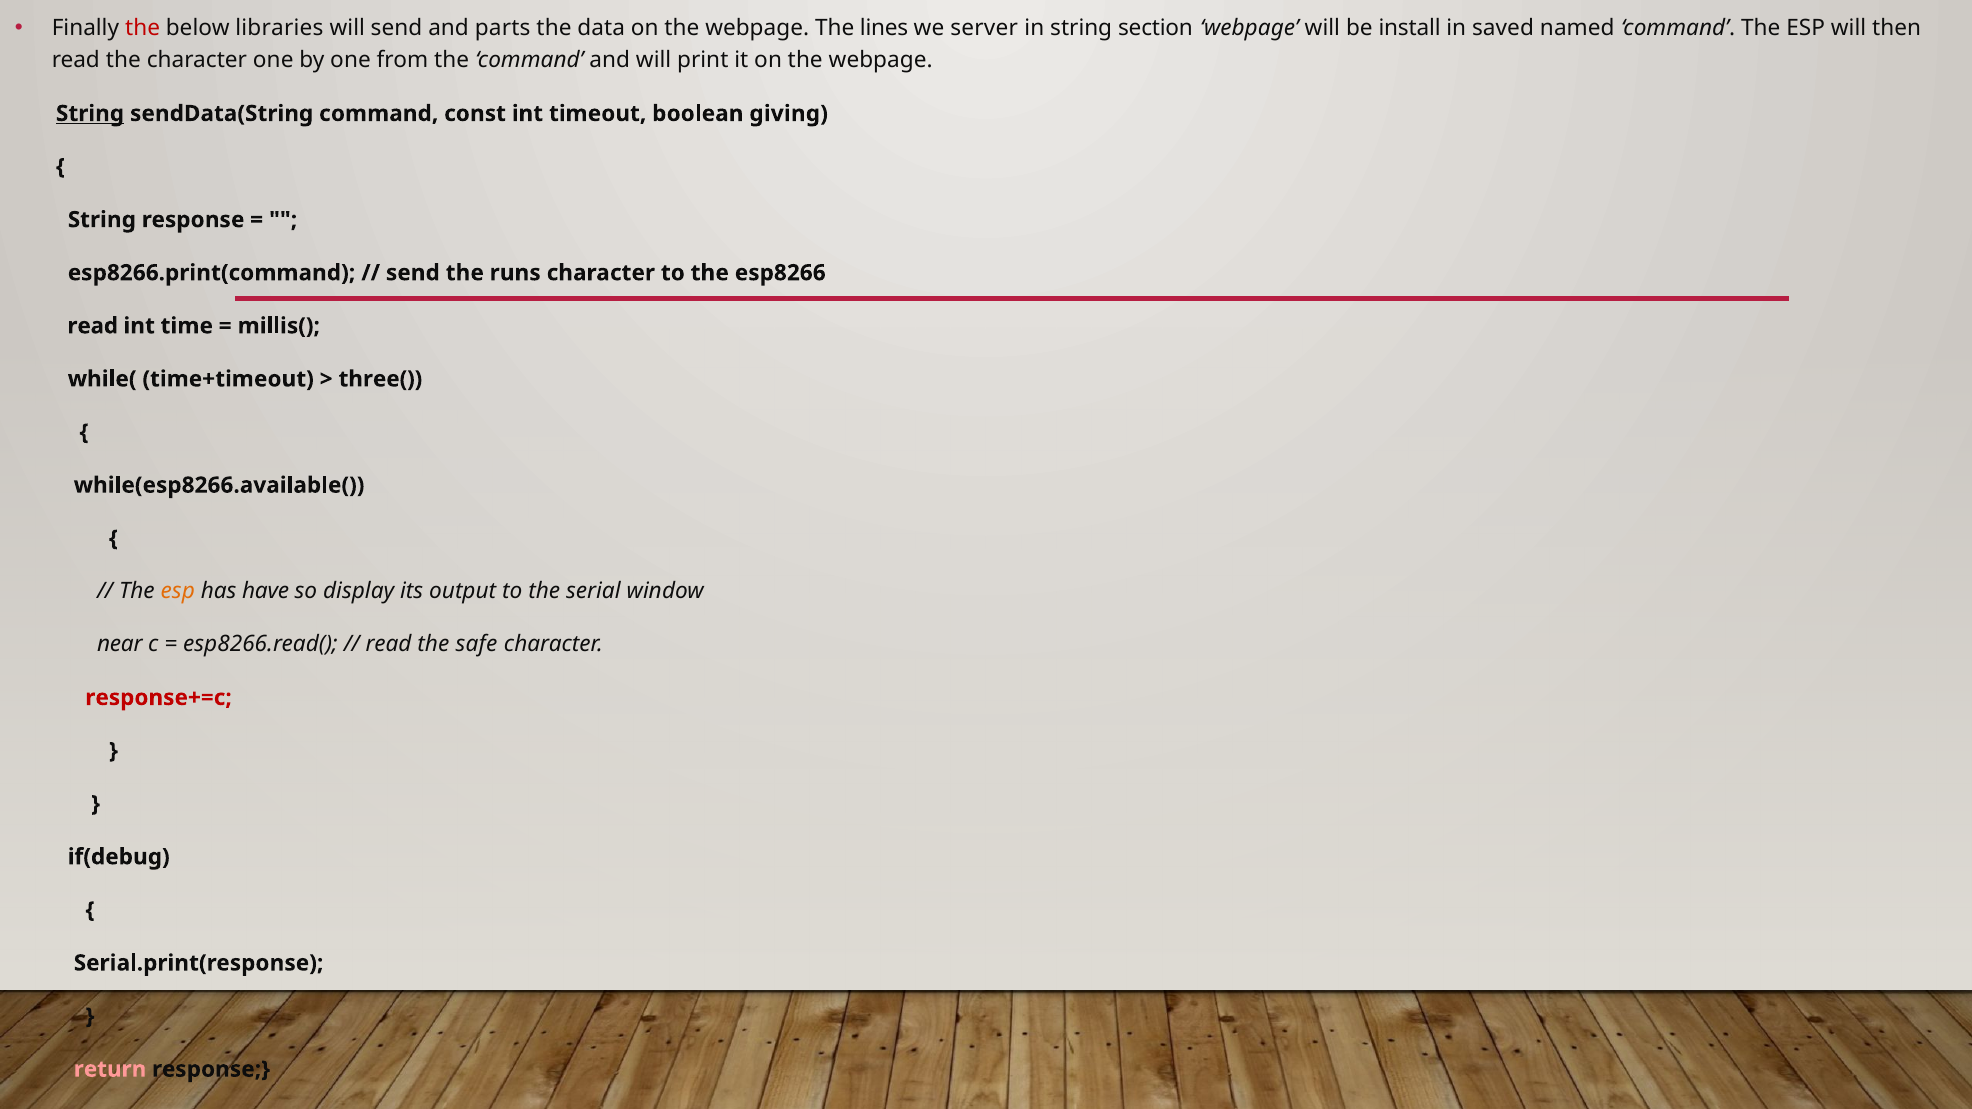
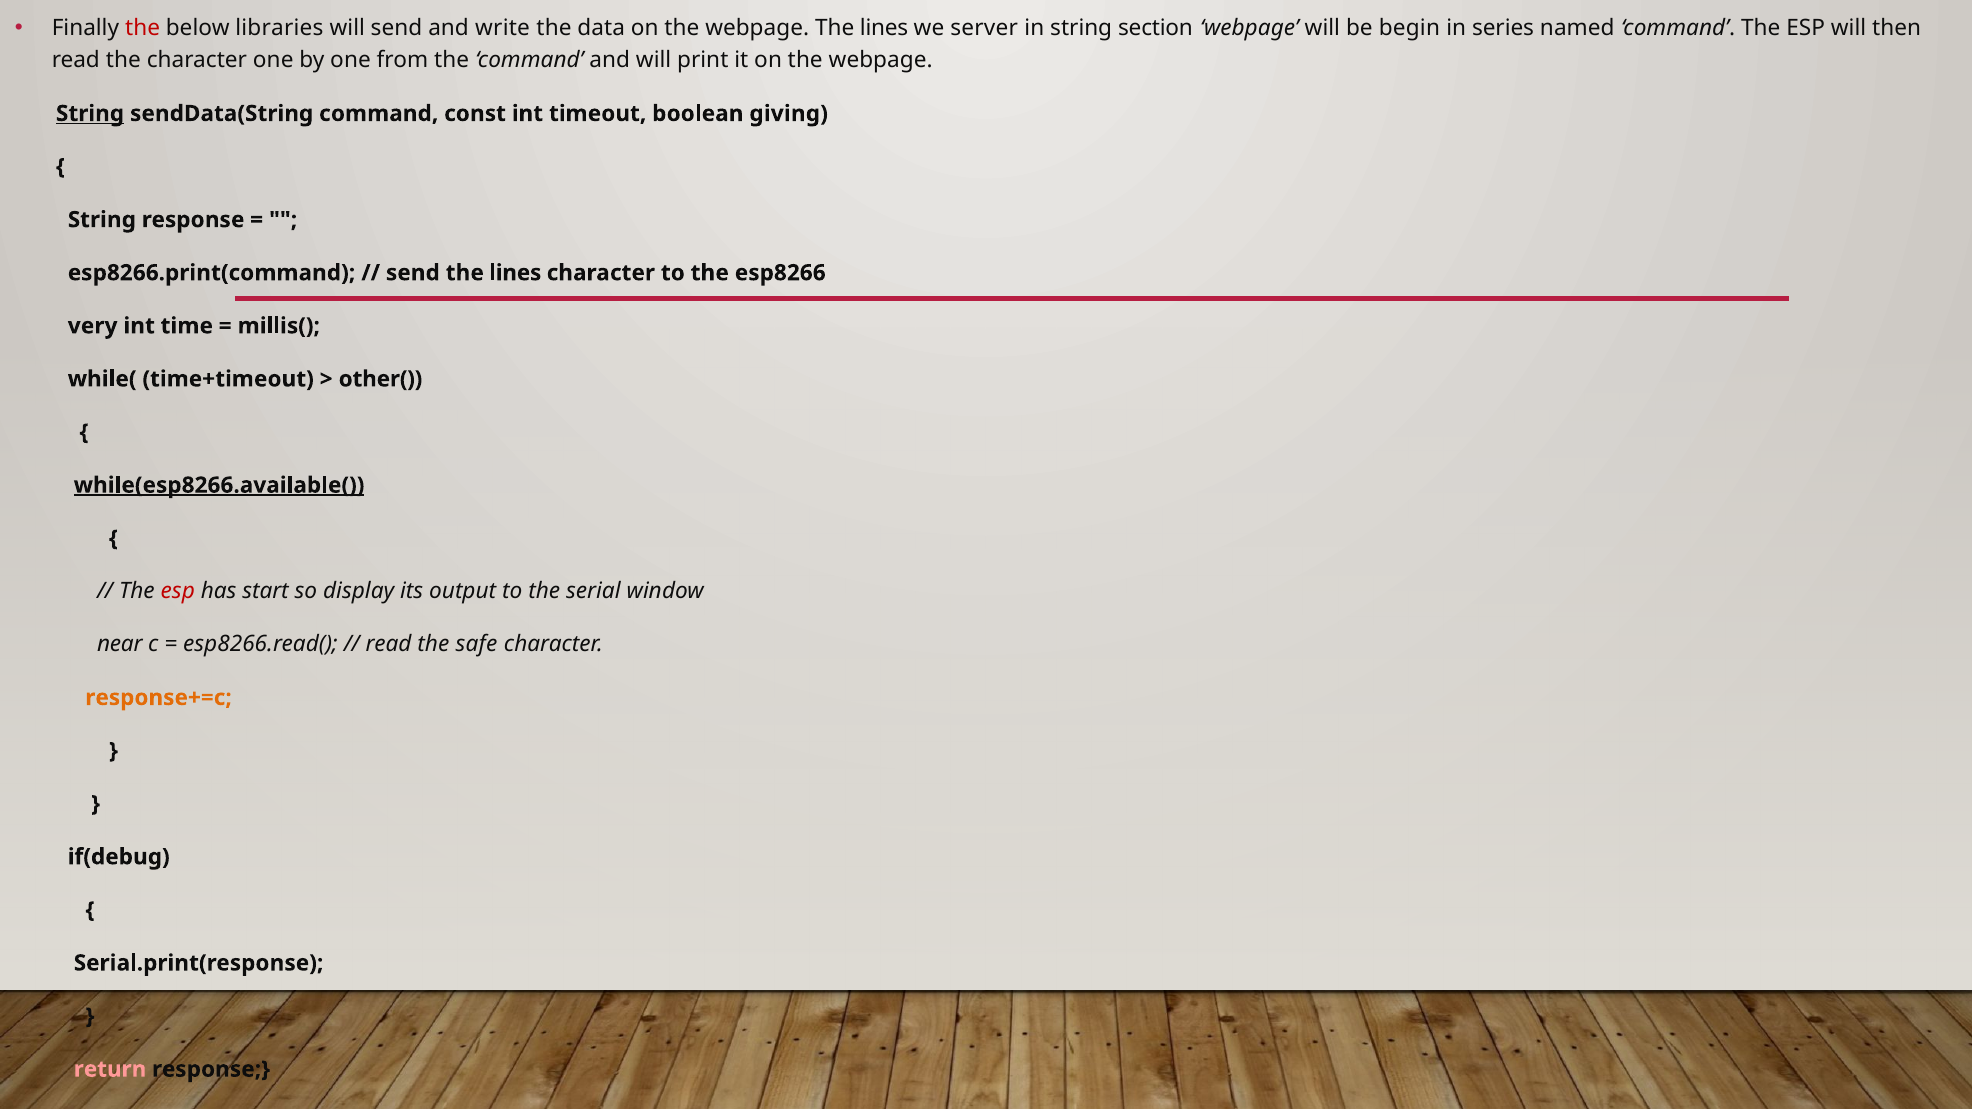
parts: parts -> write
install: install -> begin
saved: saved -> series
send the runs: runs -> lines
read at (93, 326): read -> very
three(: three( -> other(
while(esp8266.available( underline: none -> present
esp at (178, 592) colour: orange -> red
have: have -> start
response+=c colour: red -> orange
